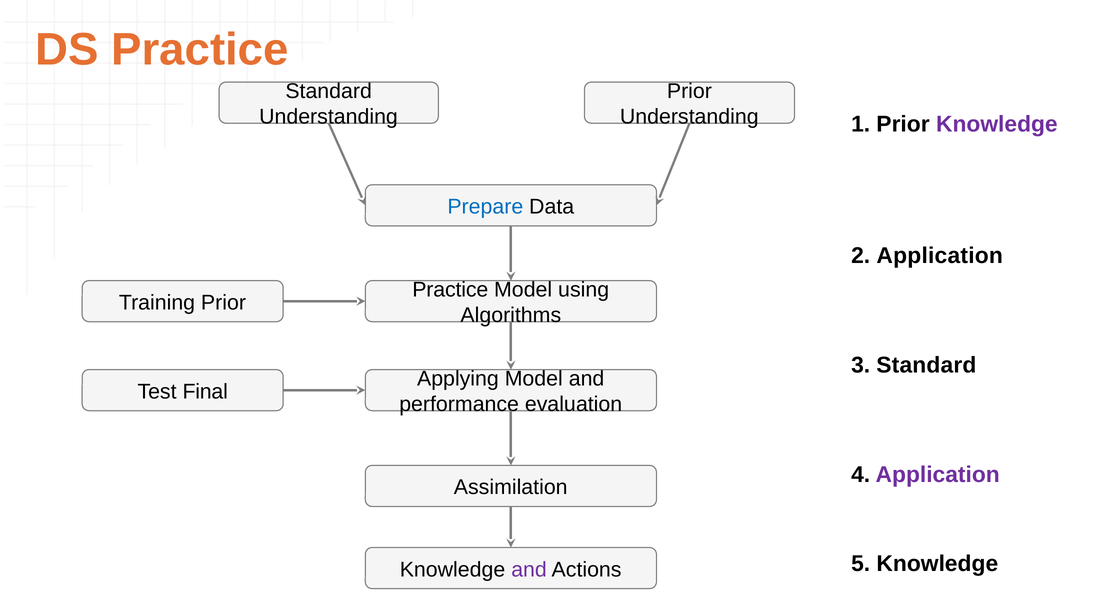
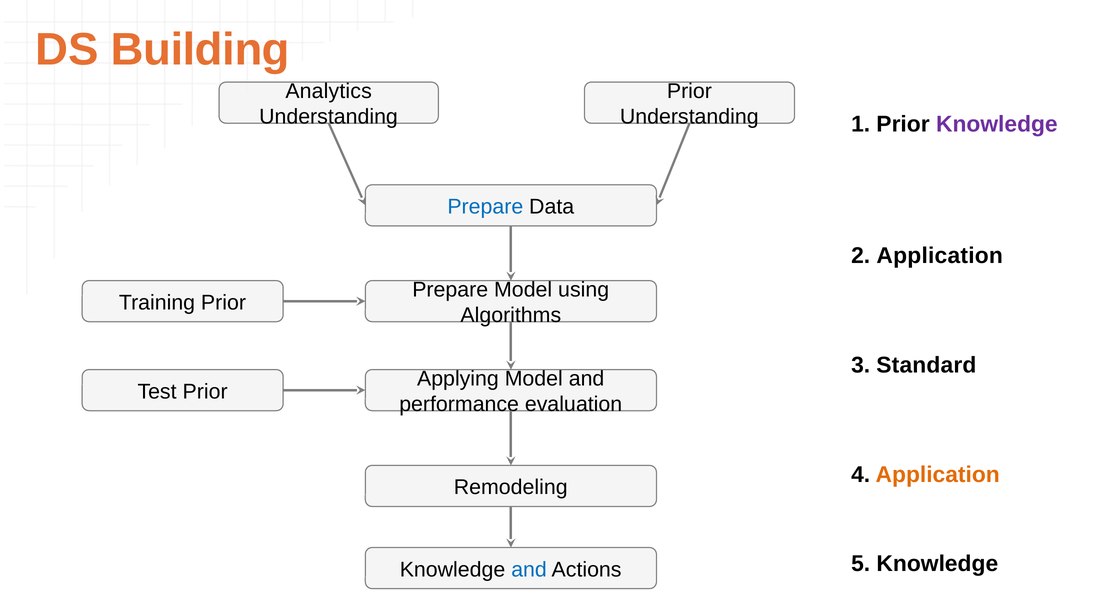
DS Practice: Practice -> Building
Standard at (329, 91): Standard -> Analytics
Practice at (450, 290): Practice -> Prepare
Test Final: Final -> Prior
Application at (938, 475) colour: purple -> orange
Assimilation: Assimilation -> Remodeling
and at (529, 570) colour: purple -> blue
